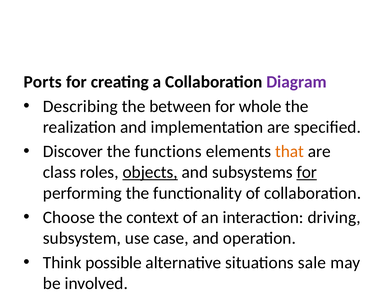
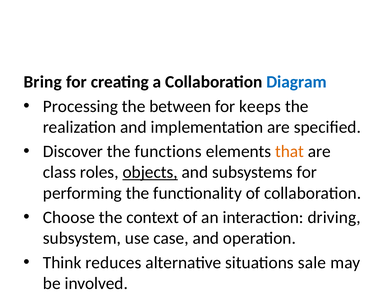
Ports: Ports -> Bring
Diagram at (297, 82) colour: purple -> blue
Describing: Describing -> Processing
whole: whole -> keeps
for at (307, 172) underline: present -> none
possible: possible -> reduces
